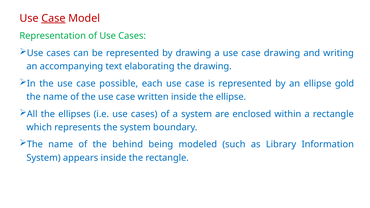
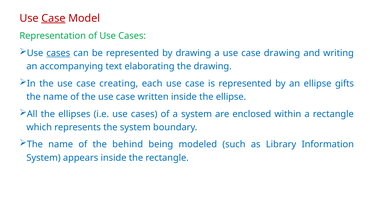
cases at (58, 53) underline: none -> present
possible: possible -> creating
gold: gold -> gifts
